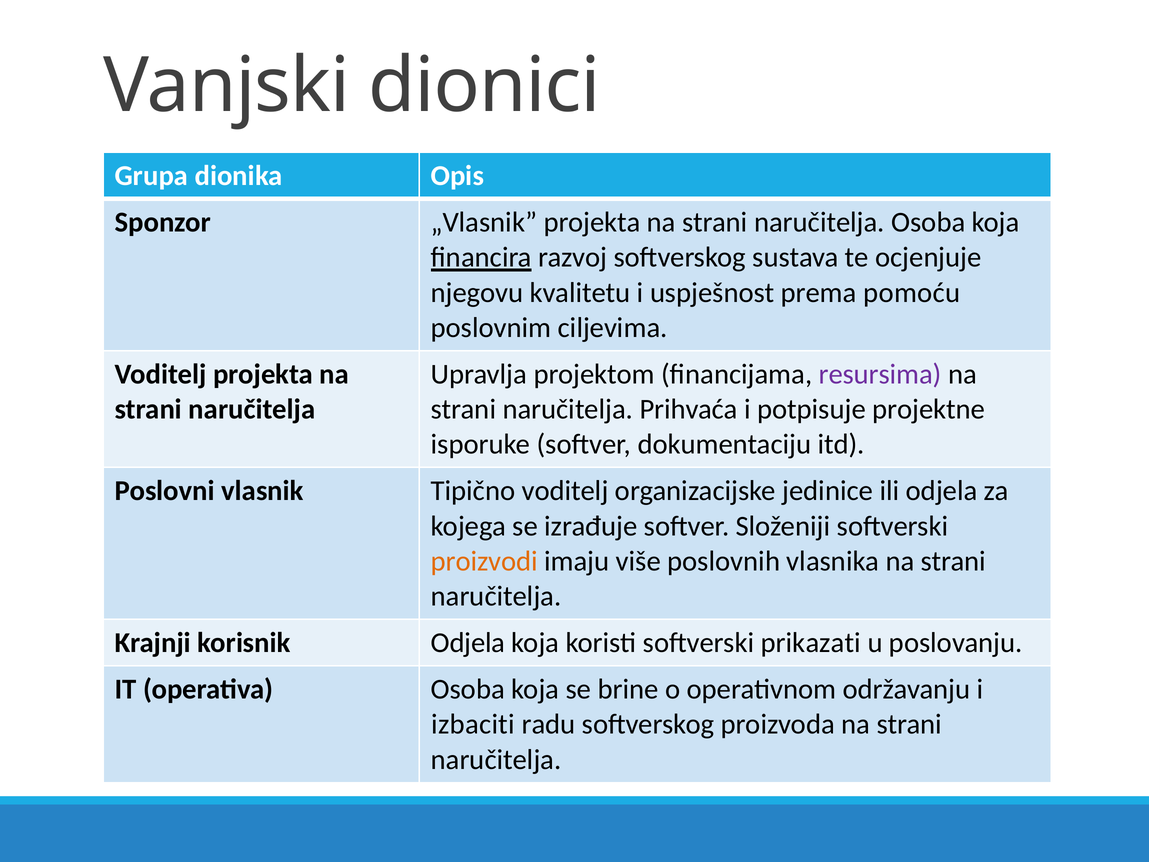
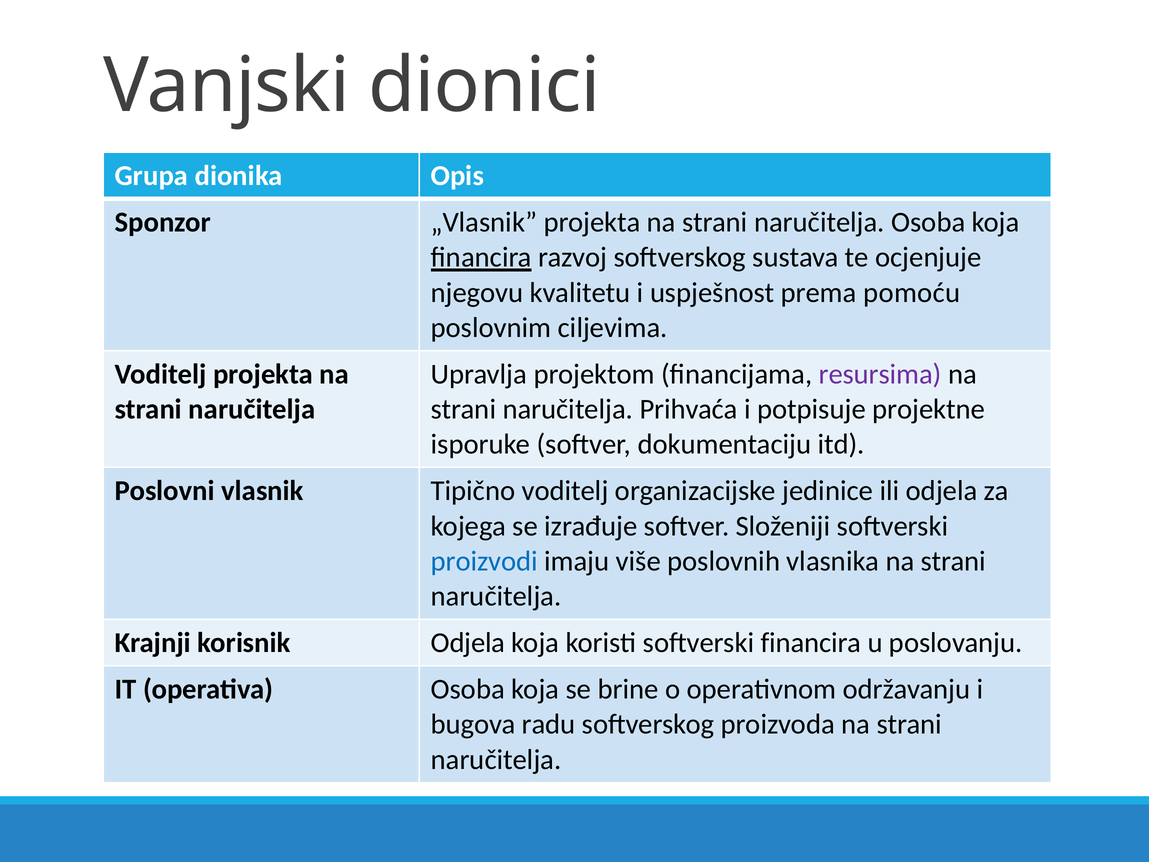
proizvodi colour: orange -> blue
softverski prikazati: prikazati -> financira
izbaciti: izbaciti -> bugova
